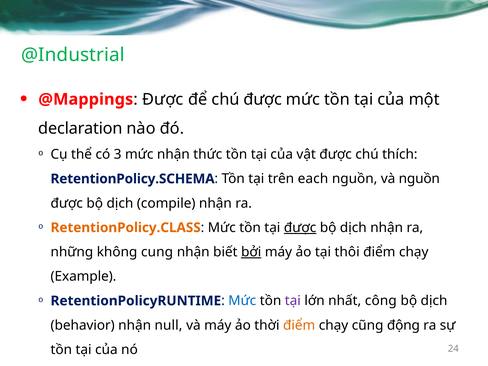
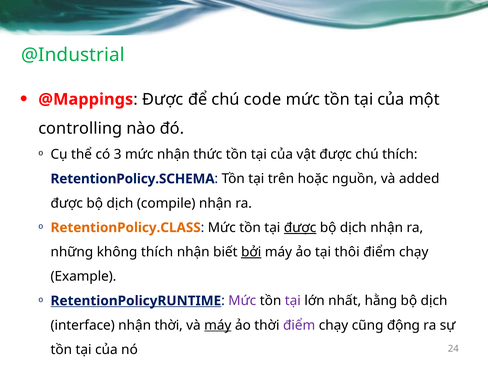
chú được: được -> code
declaration: declaration -> controlling
each: each -> hoặc
và nguồn: nguồn -> added
không cung: cung -> thích
RetentionPolicyRUNTIME underline: none -> present
Mức at (242, 301) colour: blue -> purple
công: công -> hằng
behavior: behavior -> interface
nhận null: null -> thời
máy at (218, 325) underline: none -> present
điểm at (299, 325) colour: orange -> purple
